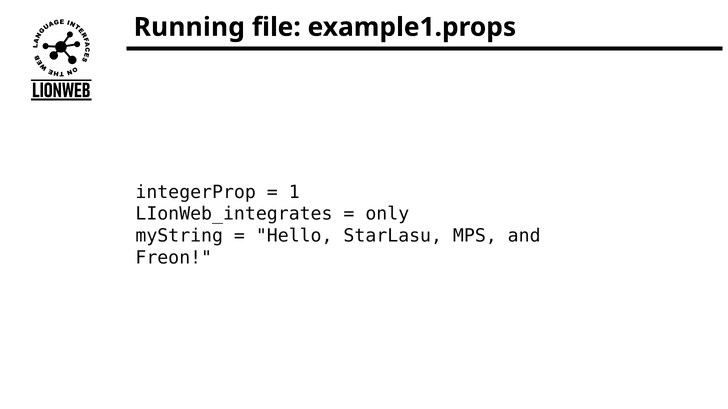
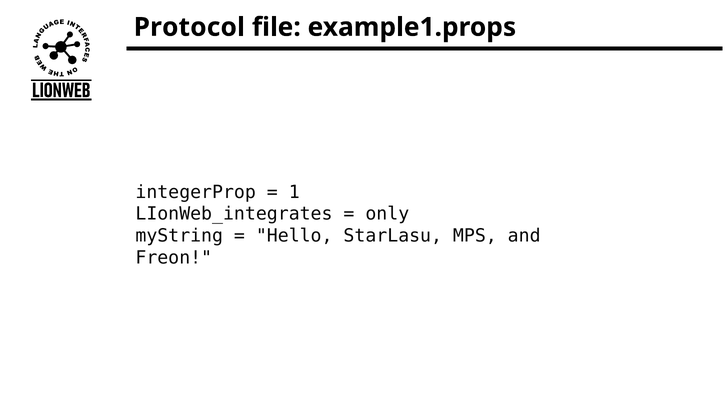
Running: Running -> Protocol
